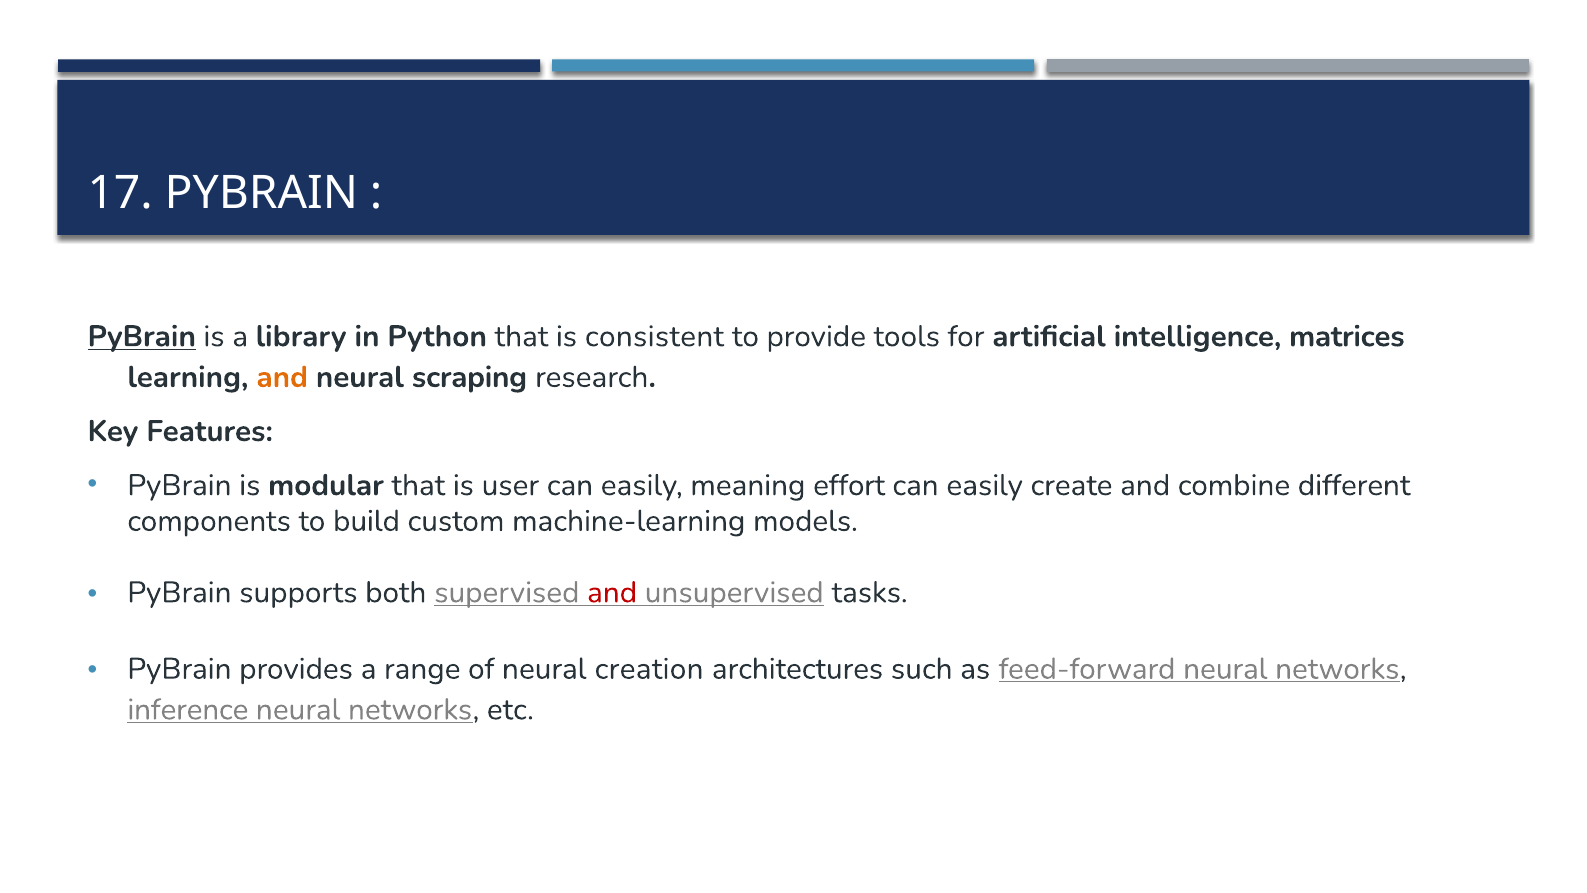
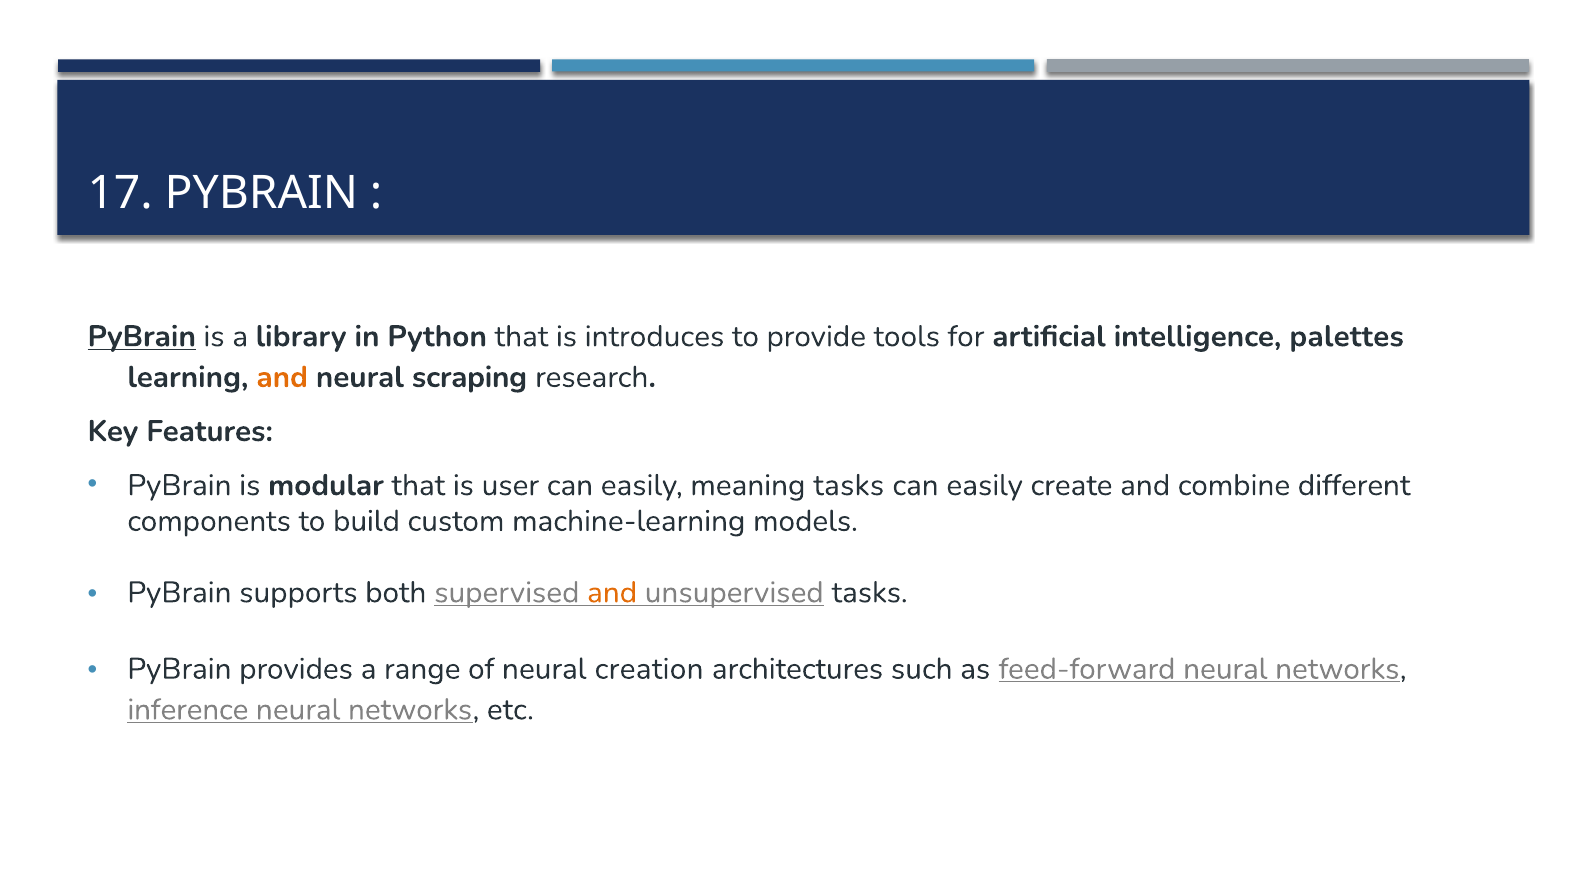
consistent: consistent -> introduces
matrices: matrices -> palettes
meaning effort: effort -> tasks
and at (612, 592) colour: red -> orange
